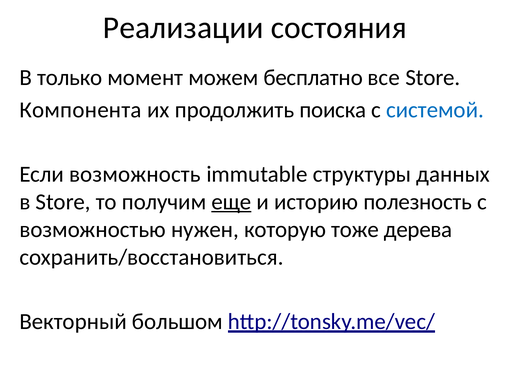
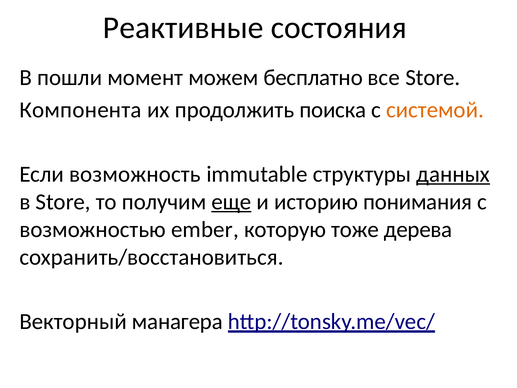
Реализации: Реализации -> Реактивные
только: только -> пошли
системой colour: blue -> orange
данных underline: none -> present
полезность: полезность -> понимания
нужен: нужен -> ember
большом: большом -> манагера
